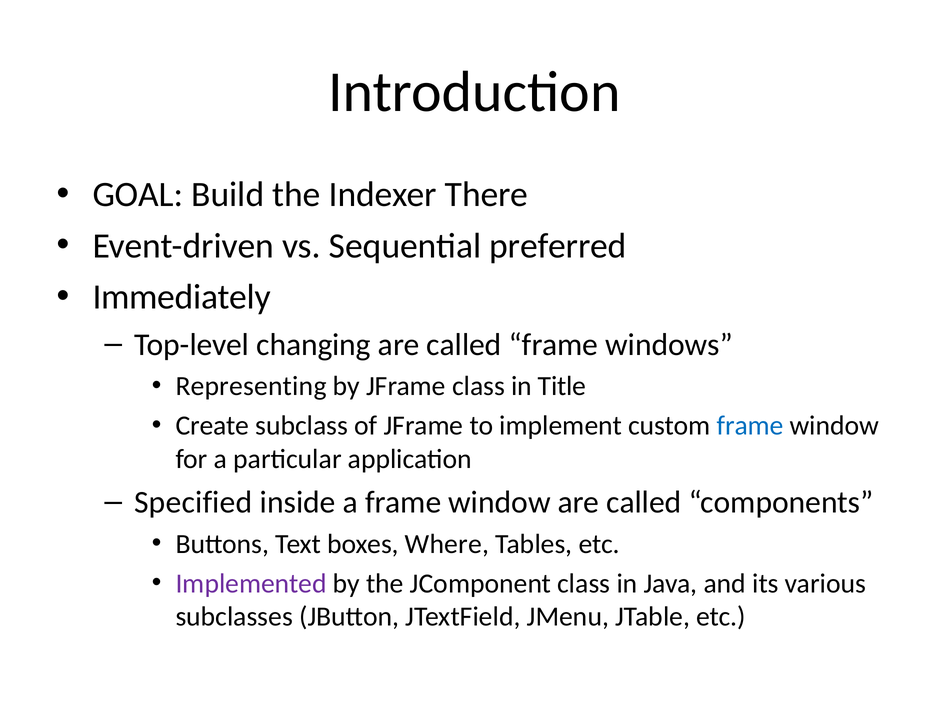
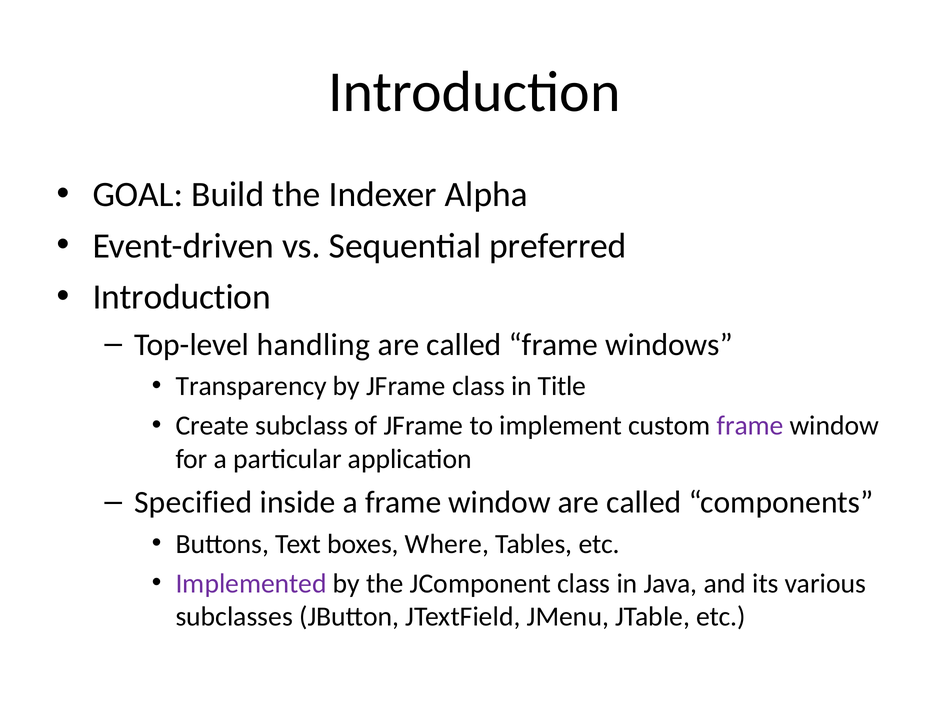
There: There -> Alpha
Immediately at (182, 297): Immediately -> Introduction
changing: changing -> handling
Representing: Representing -> Transparency
frame at (750, 426) colour: blue -> purple
